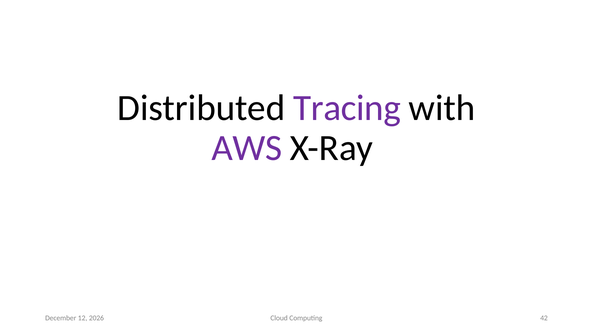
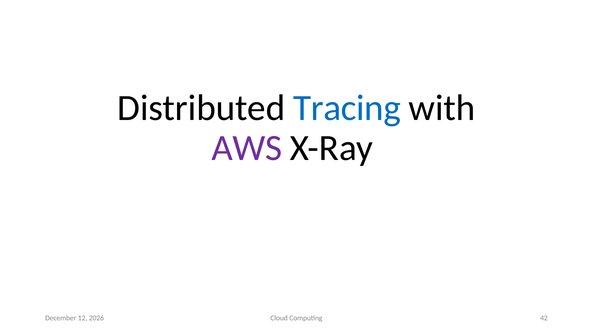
Tracing colour: purple -> blue
